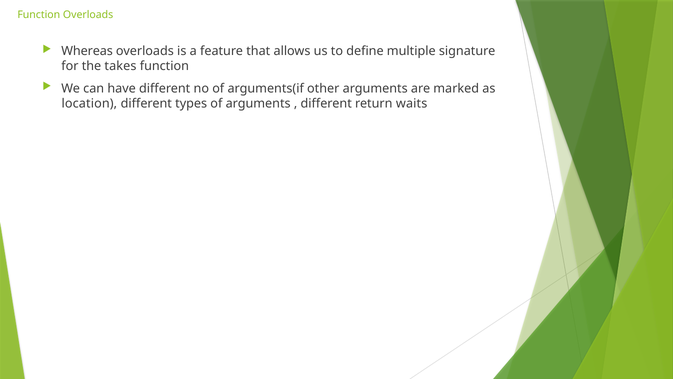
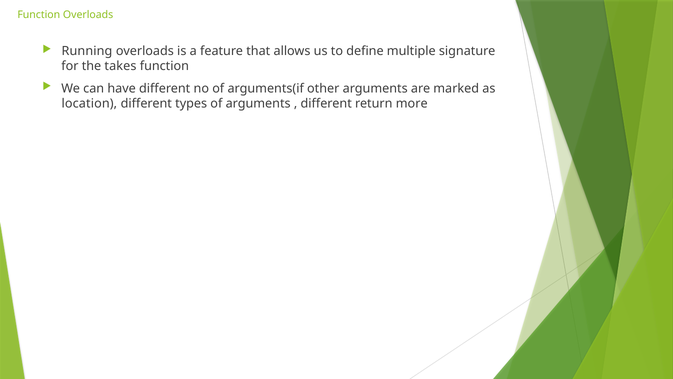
Whereas: Whereas -> Running
waits: waits -> more
